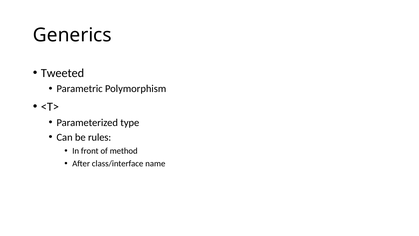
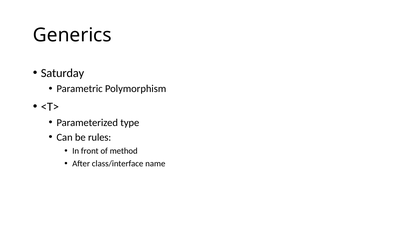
Tweeted: Tweeted -> Saturday
